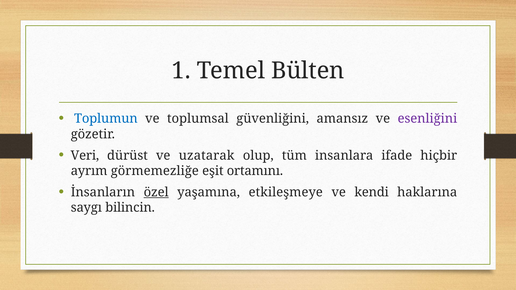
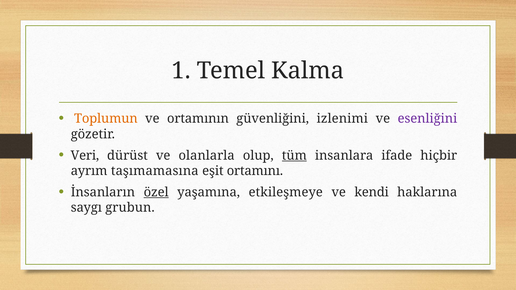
Bülten: Bülten -> Kalma
Toplumun colour: blue -> orange
toplumsal: toplumsal -> ortamının
amansız: amansız -> izlenimi
uzatarak: uzatarak -> olanlarla
tüm underline: none -> present
görmemezliğe: görmemezliğe -> taşımamasına
bilincin: bilincin -> grubun
